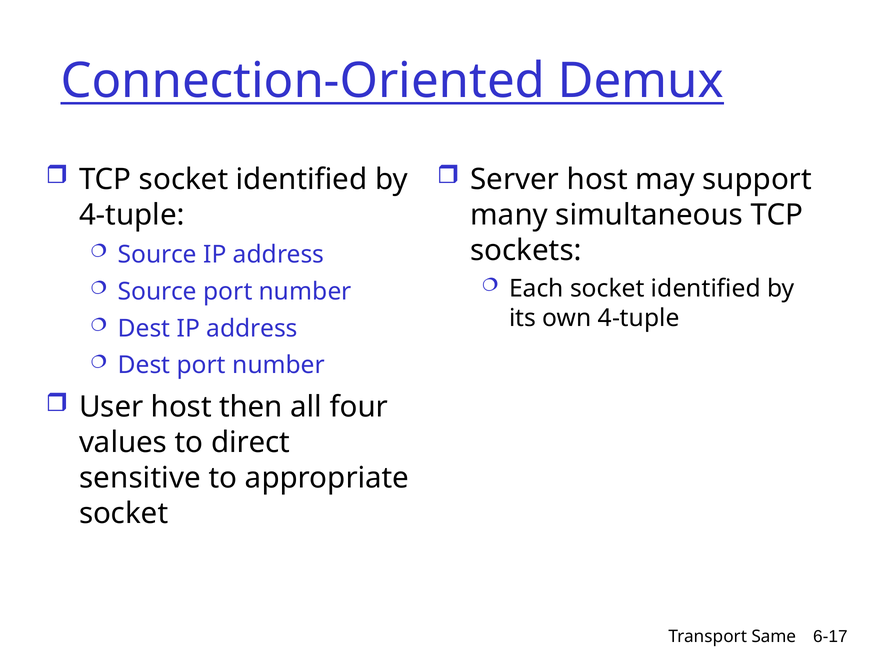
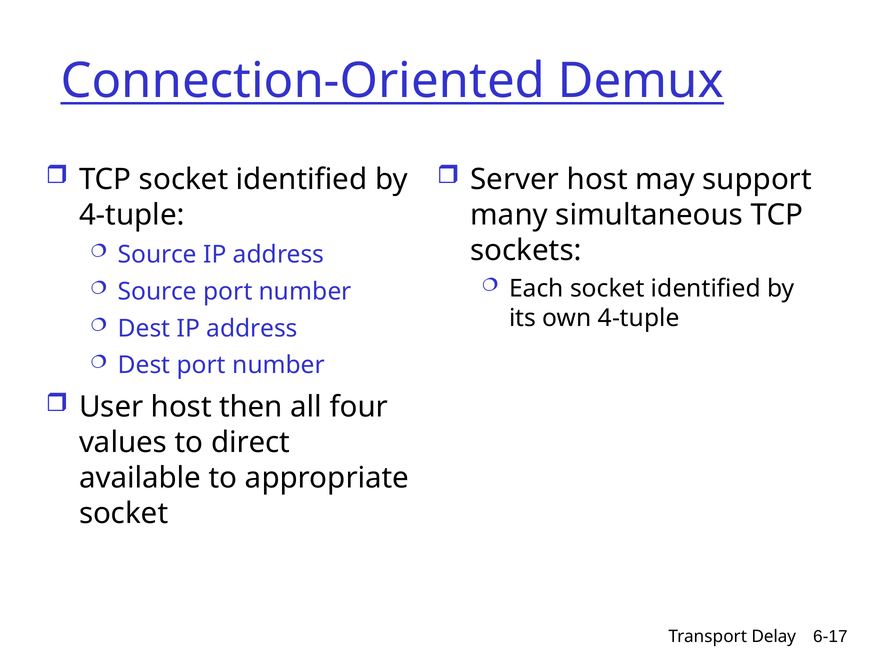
sensitive: sensitive -> available
Same: Same -> Delay
